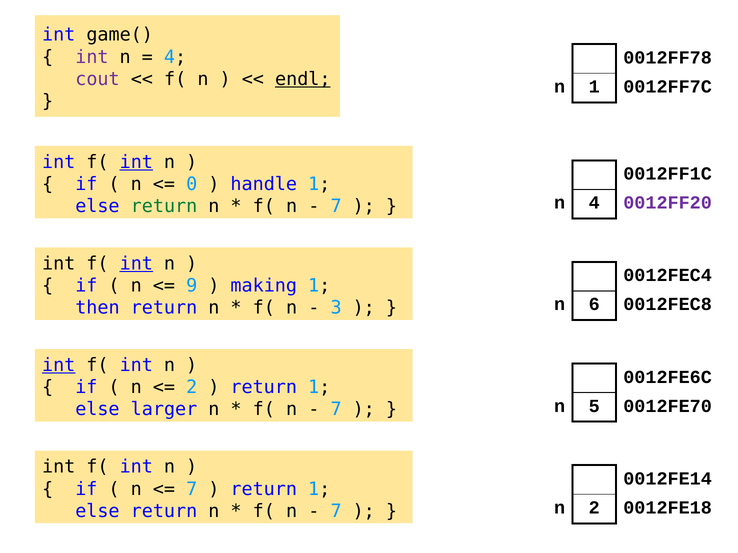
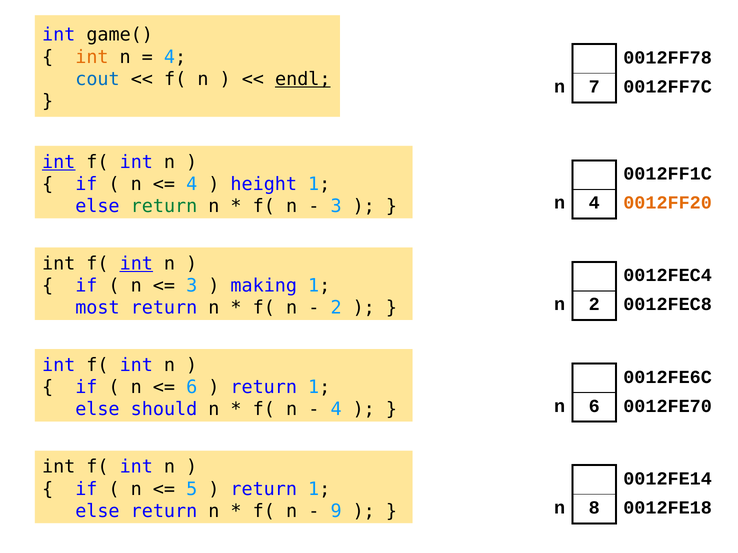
int at (92, 57) colour: purple -> orange
cout colour: purple -> blue
n 1: 1 -> 7
int at (59, 162) underline: none -> present
int at (136, 162) underline: present -> none
0 at (192, 184): 0 -> 4
handle: handle -> height
0012FF20 colour: purple -> orange
7 at (336, 206): 7 -> 3
9 at (192, 286): 9 -> 3
n 6: 6 -> 2
then: then -> most
3 at (336, 308): 3 -> 2
int at (59, 365) underline: present -> none
2 at (192, 388): 2 -> 6
n 5: 5 -> 6
larger: larger -> should
7 at (336, 410): 7 -> 4
7 at (192, 489): 7 -> 5
n 2: 2 -> 8
7 at (336, 511): 7 -> 9
